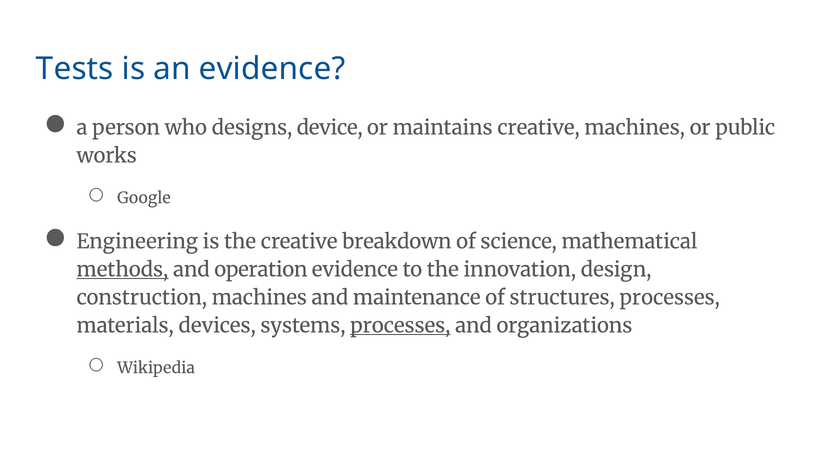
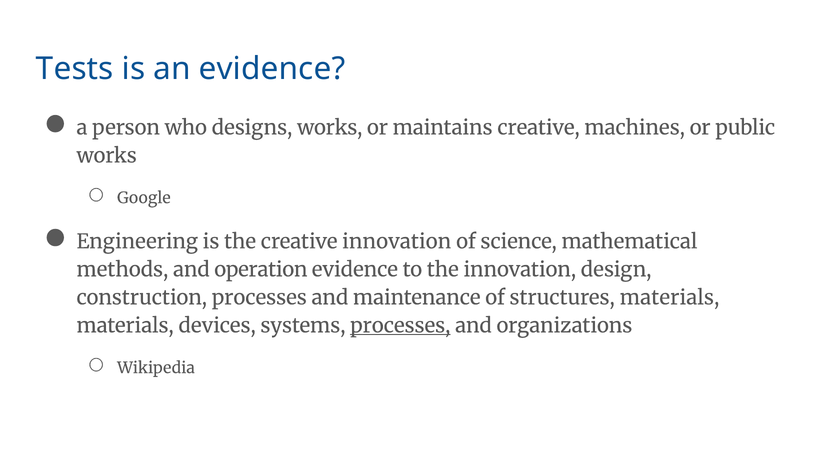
designs device: device -> works
creative breakdown: breakdown -> innovation
methods underline: present -> none
construction machines: machines -> processes
structures processes: processes -> materials
